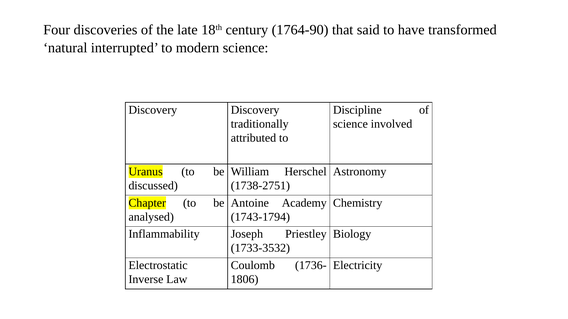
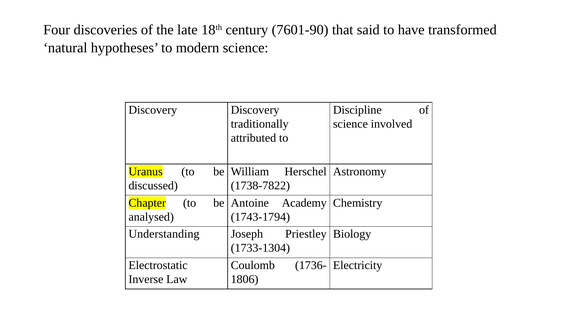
1764-90: 1764-90 -> 7601-90
interrupted: interrupted -> hypotheses
1738-2751: 1738-2751 -> 1738-7822
Inflammability: Inflammability -> Understanding
1733-3532: 1733-3532 -> 1733-1304
